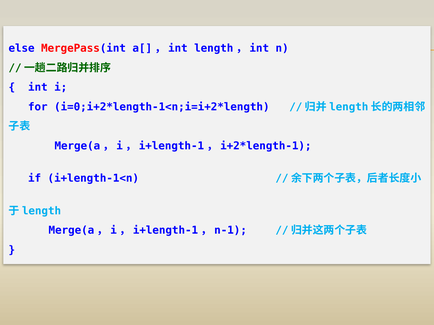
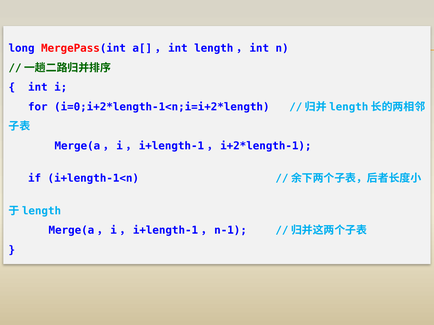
else: else -> long
